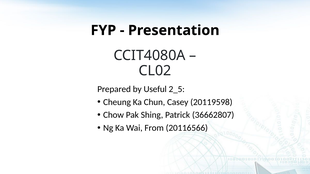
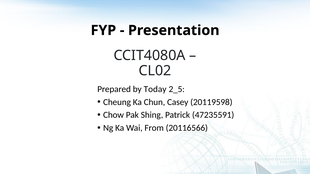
Useful: Useful -> Today
36662807: 36662807 -> 47235591
